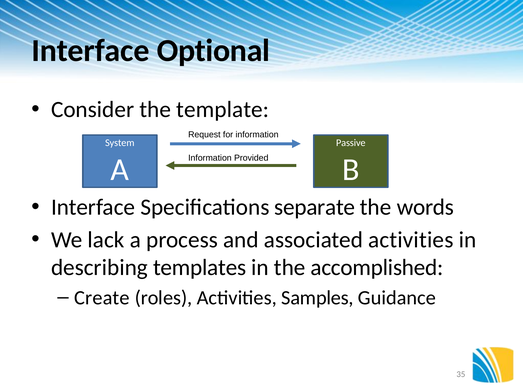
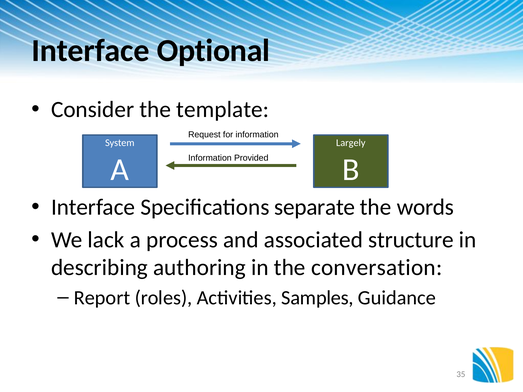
Passive: Passive -> Largely
associated activities: activities -> structure
templates: templates -> authoring
accomplished: accomplished -> conversation
Create: Create -> Report
